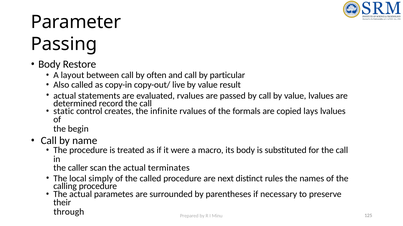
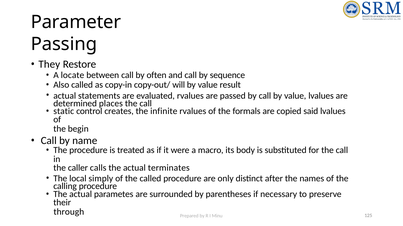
Body at (49, 65): Body -> They
layout: layout -> locate
particular: particular -> sequence
live: live -> will
record: record -> places
lays: lays -> said
scan: scan -> calls
next: next -> only
rules: rules -> after
